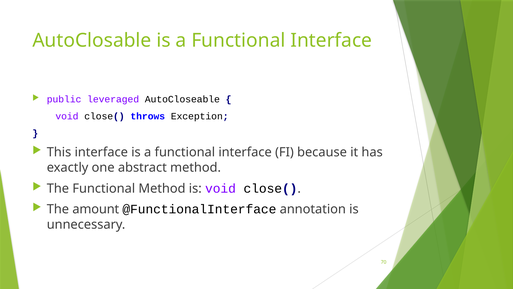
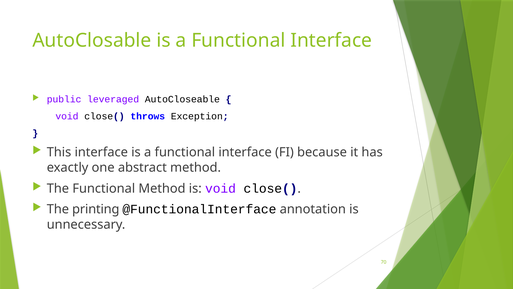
amount: amount -> printing
